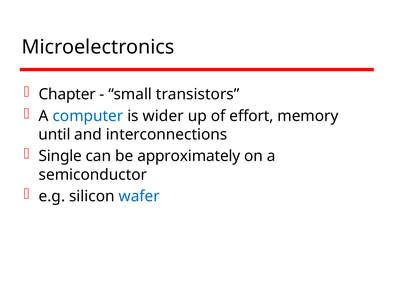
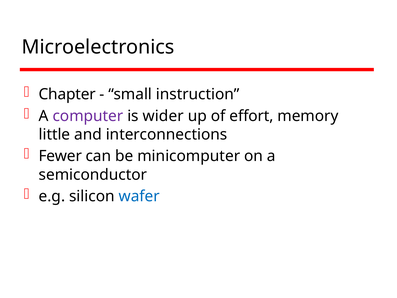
transistors: transistors -> instruction
computer colour: blue -> purple
until: until -> little
Single: Single -> Fewer
approximately: approximately -> minicomputer
